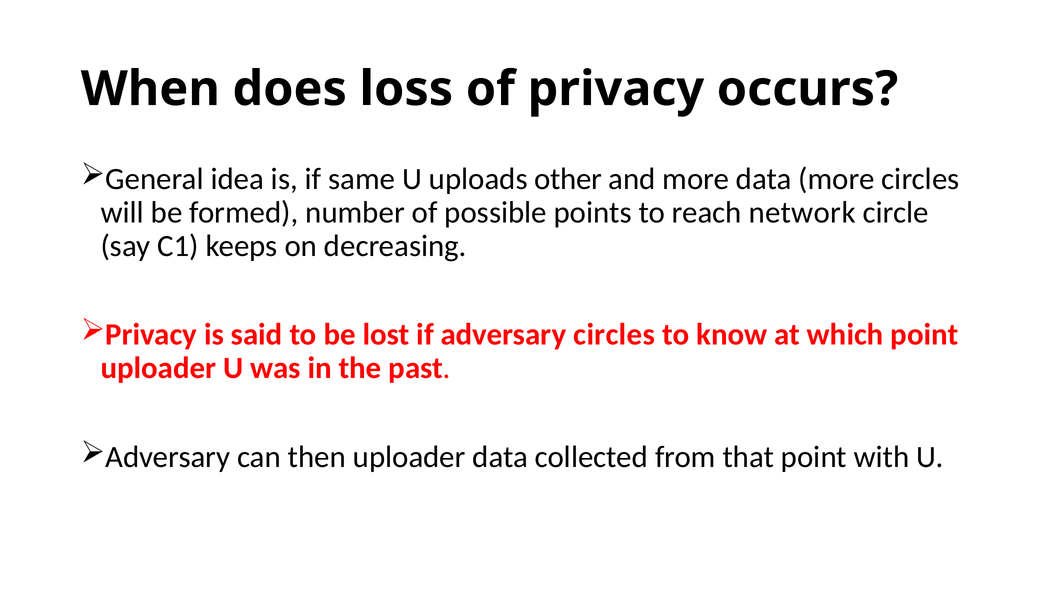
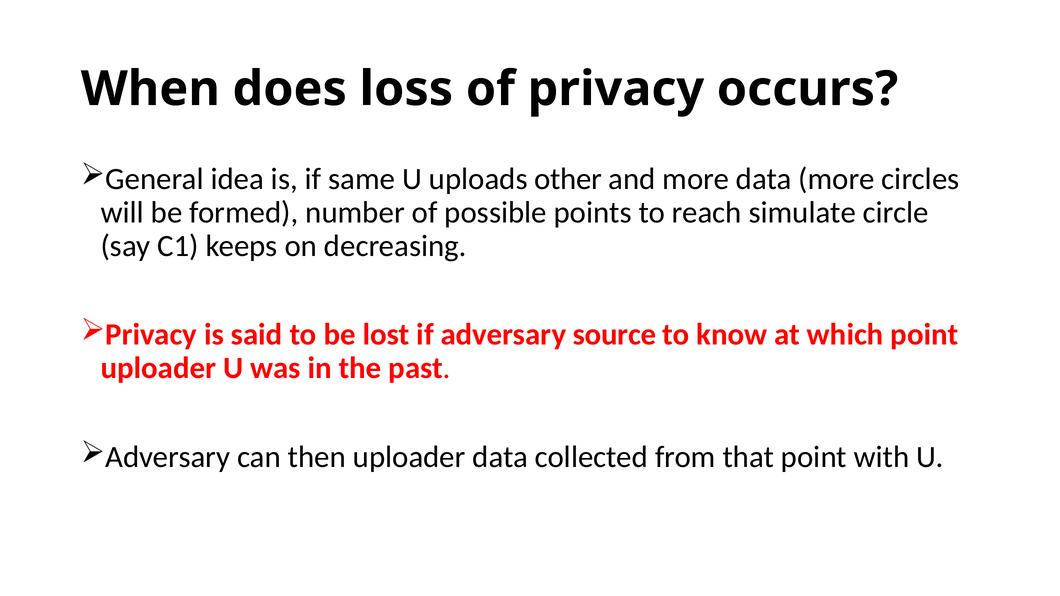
network: network -> simulate
adversary circles: circles -> source
